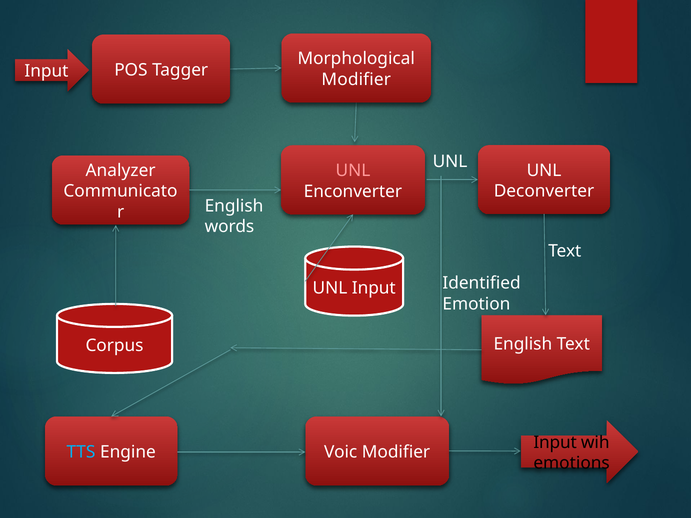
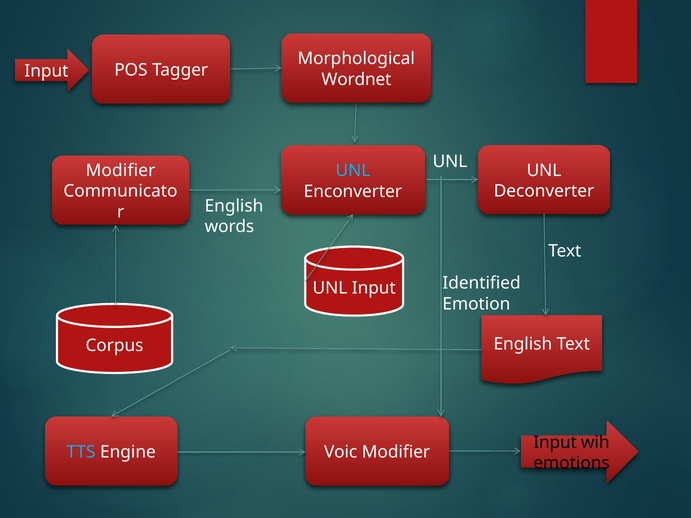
Modifier at (356, 80): Modifier -> Wordnet
Analyzer at (121, 170): Analyzer -> Modifier
UNL at (353, 171) colour: pink -> light blue
